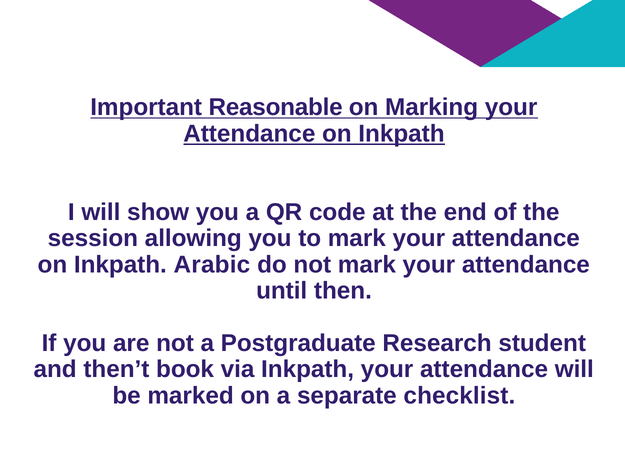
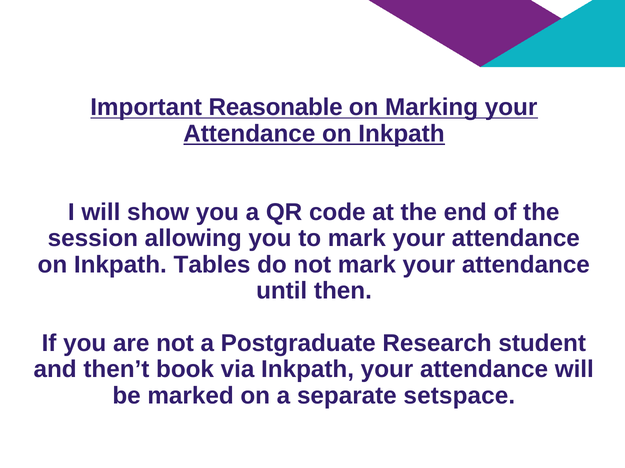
Arabic: Arabic -> Tables
checklist: checklist -> setspace
